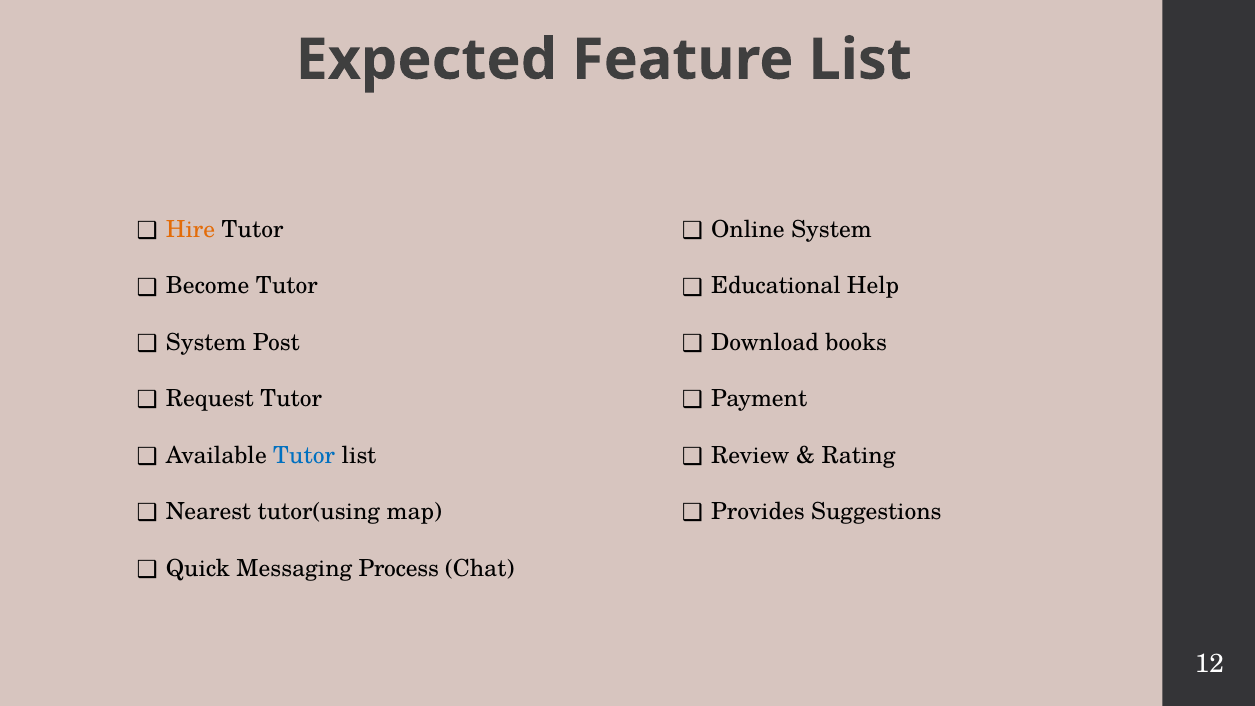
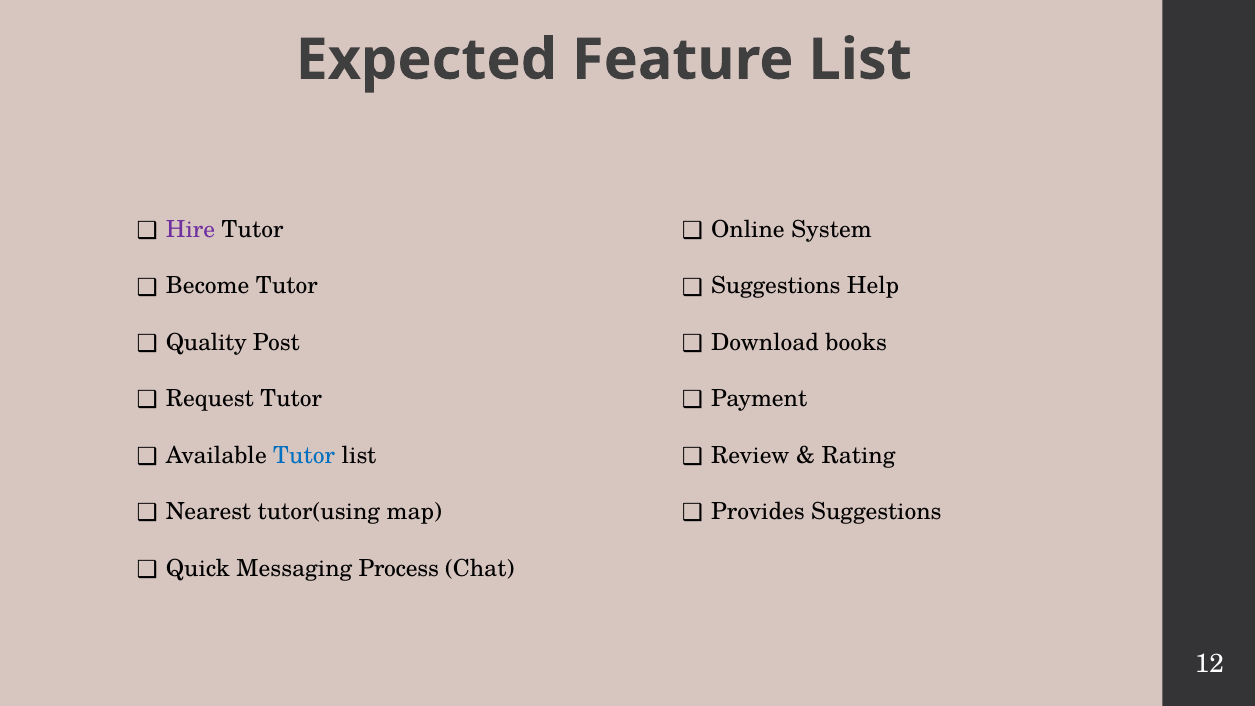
Hire colour: orange -> purple
Educational at (776, 286): Educational -> Suggestions
System at (206, 342): System -> Quality
